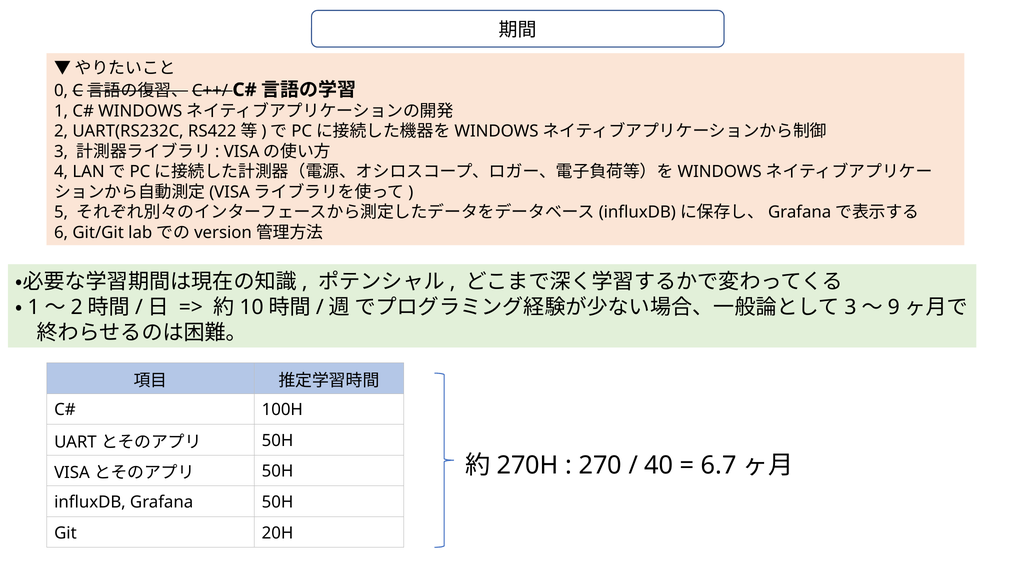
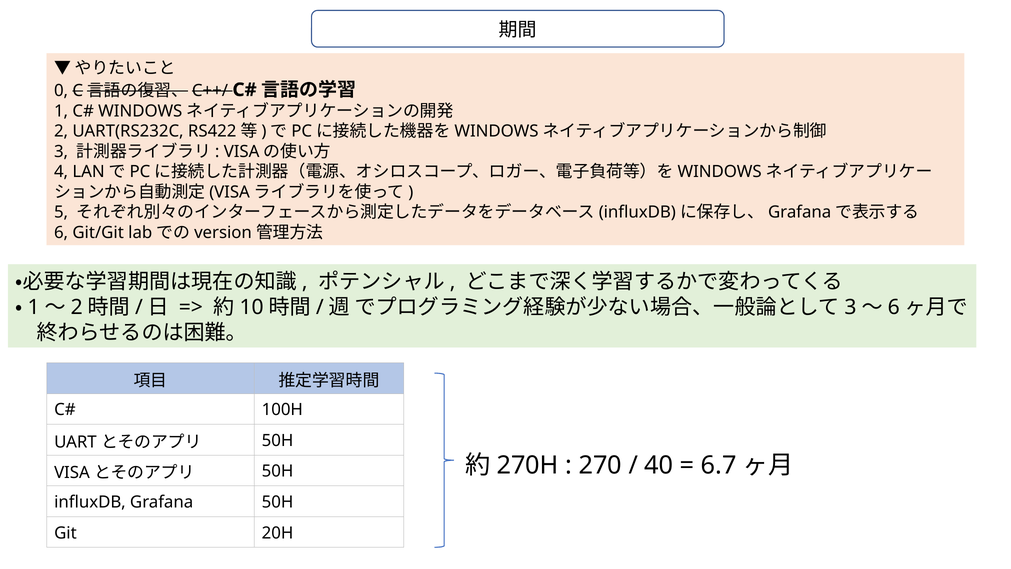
9 at (894, 307): 9 -> 6
